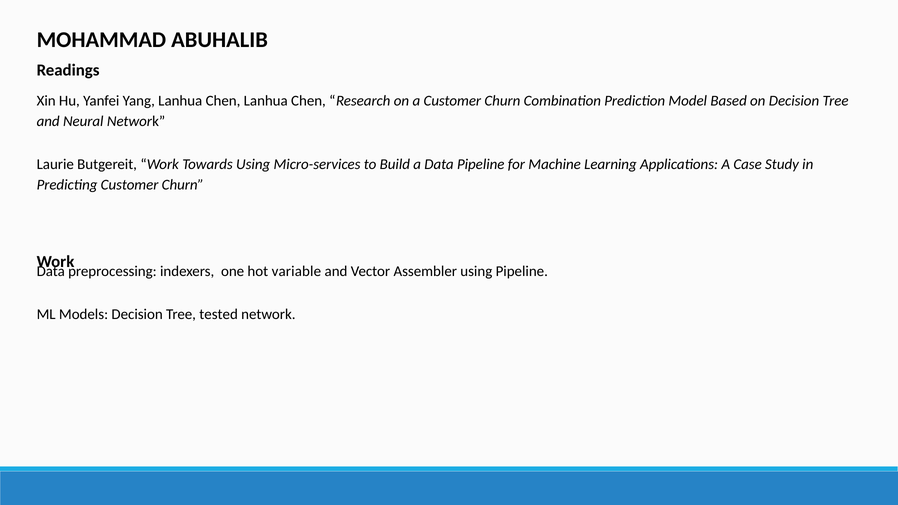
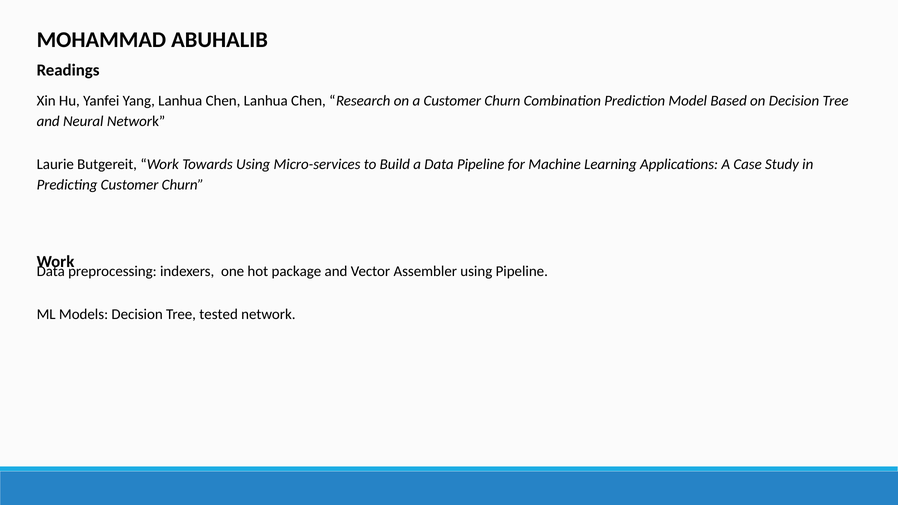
variable: variable -> package
